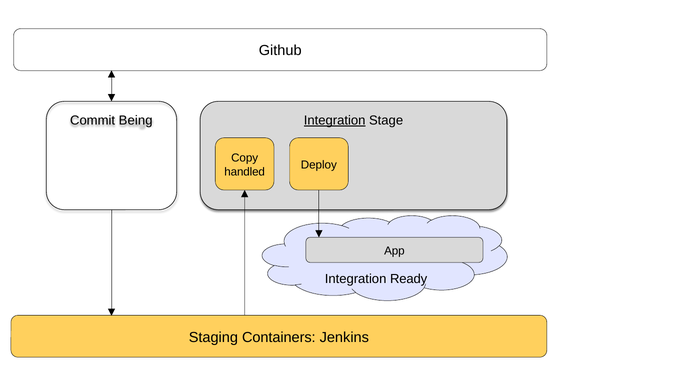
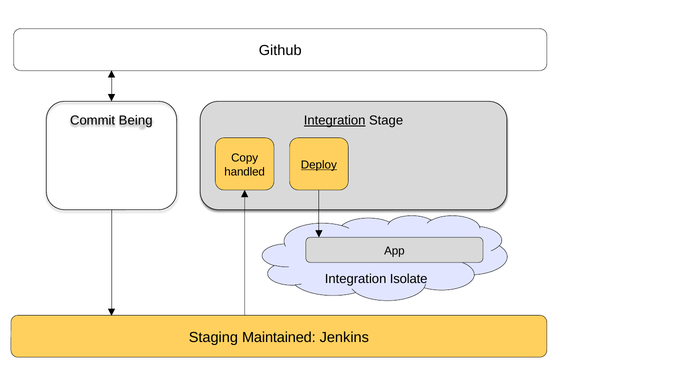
Deploy underline: none -> present
Ready: Ready -> Isolate
Containers: Containers -> Maintained
